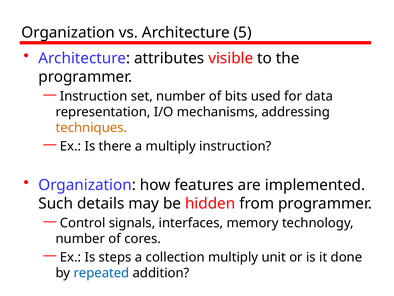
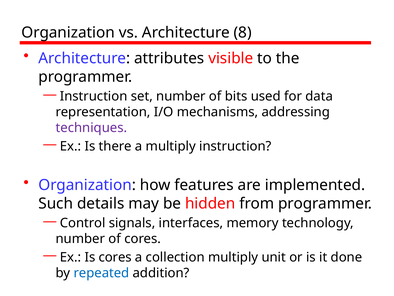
5: 5 -> 8
techniques colour: orange -> purple
Is steps: steps -> cores
